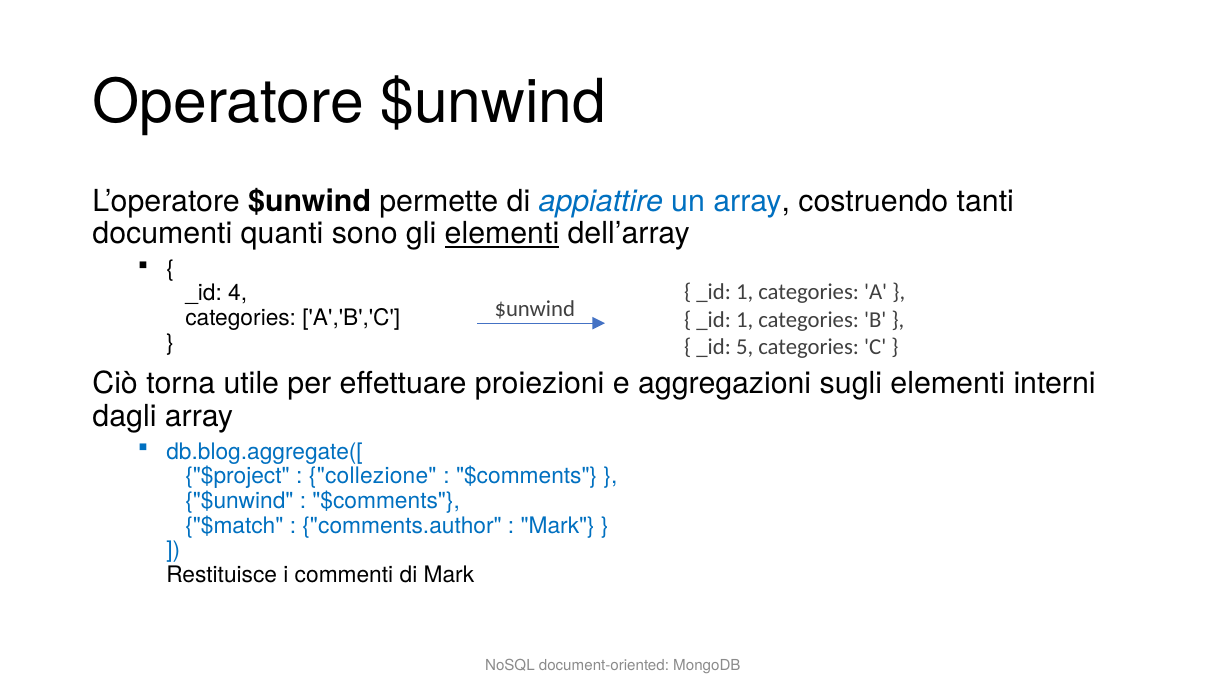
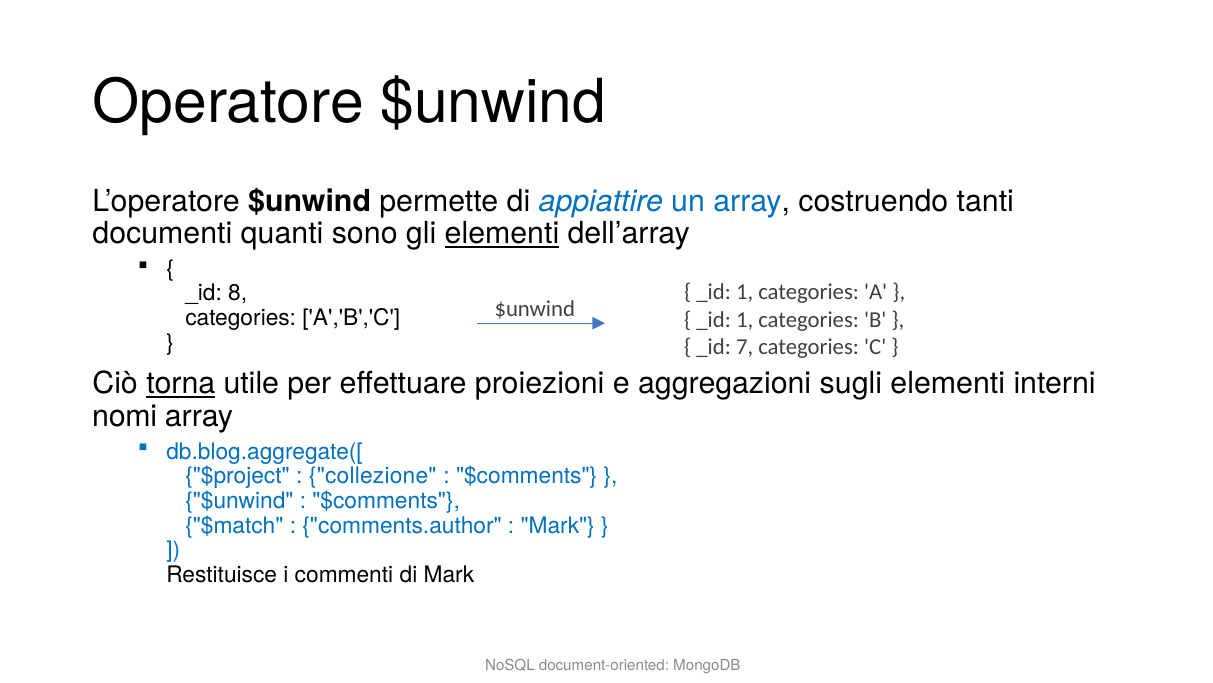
4: 4 -> 8
5: 5 -> 7
torna underline: none -> present
dagli: dagli -> nomi
